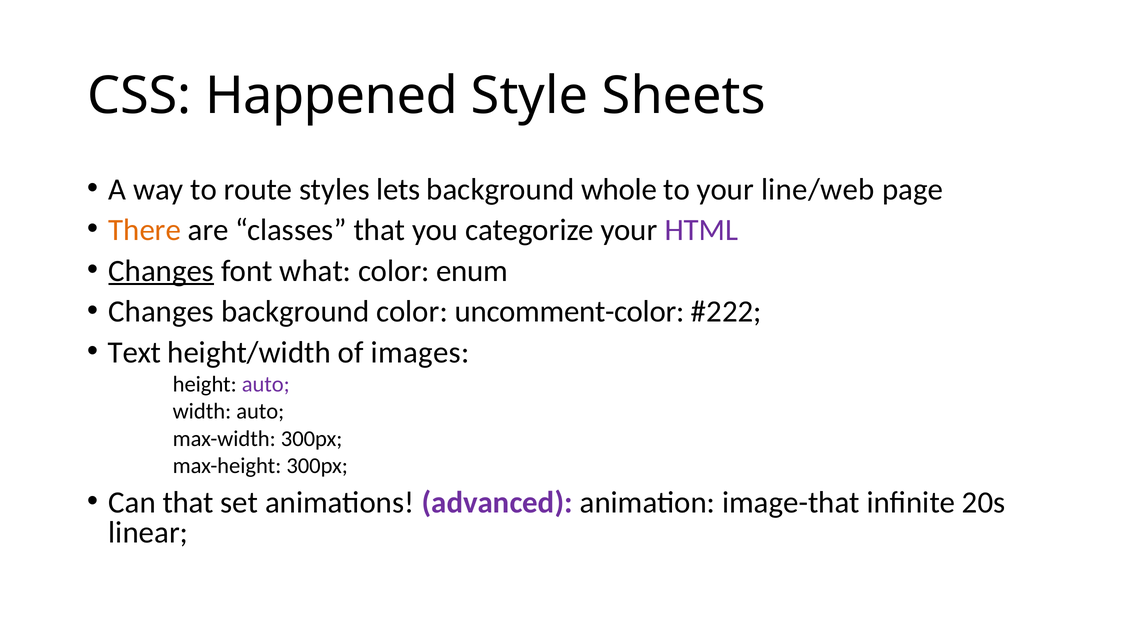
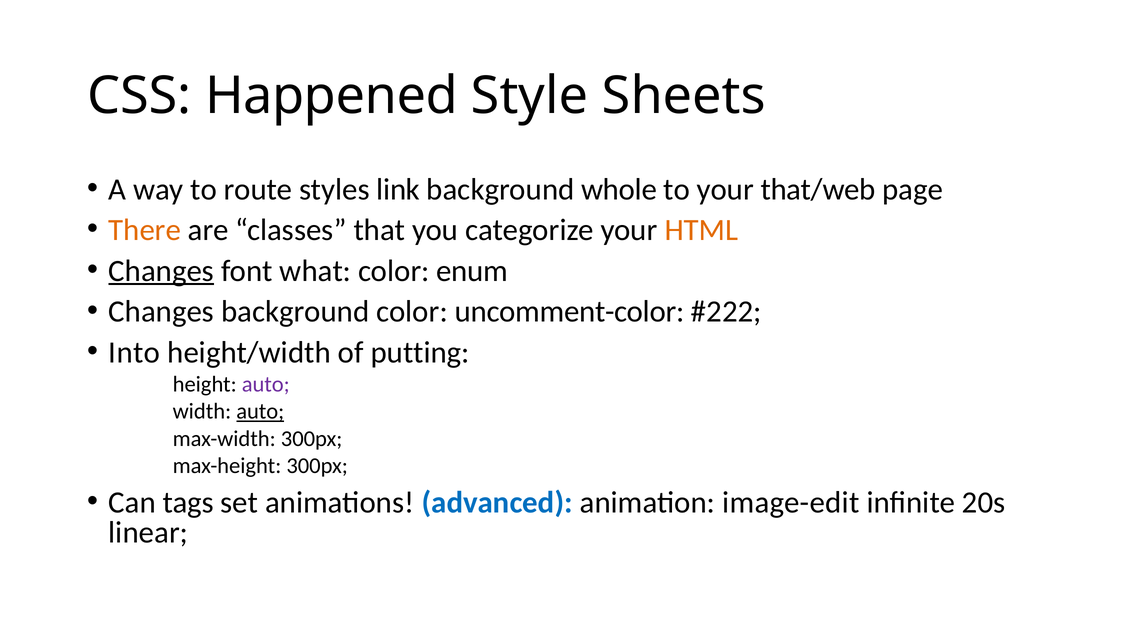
lets: lets -> link
line/web: line/web -> that/web
HTML colour: purple -> orange
Text: Text -> Into
images: images -> putting
auto at (260, 411) underline: none -> present
Can that: that -> tags
advanced colour: purple -> blue
image-that: image-that -> image-edit
